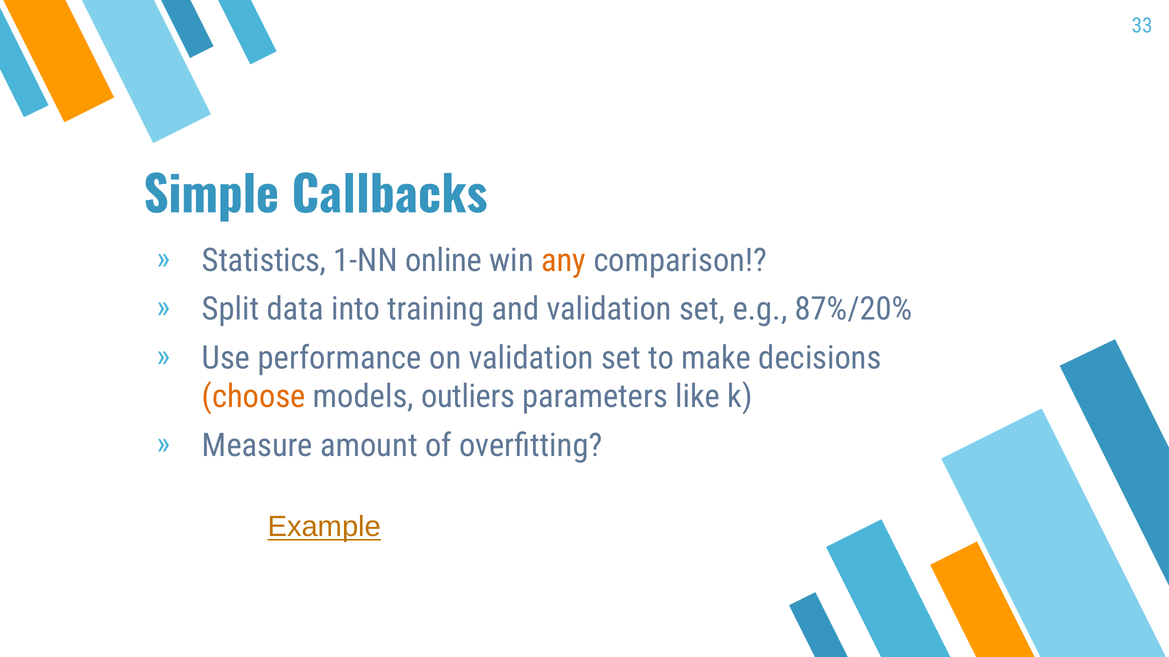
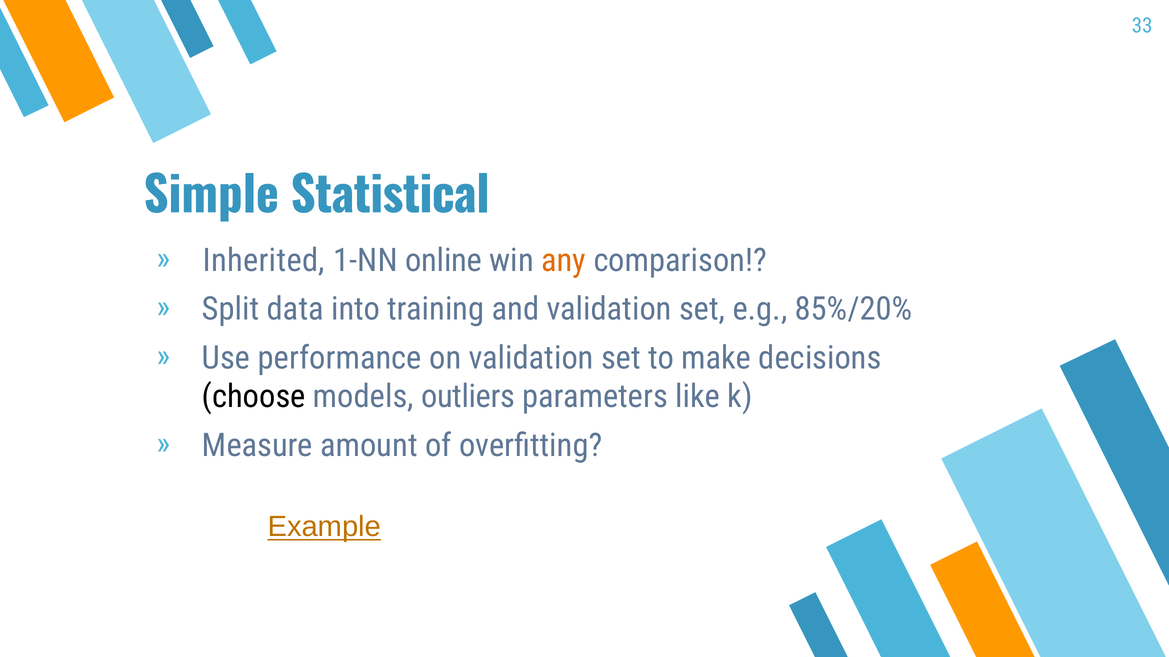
Callbacks: Callbacks -> Statistical
Statistics: Statistics -> Inherited
87%/20%: 87%/20% -> 85%/20%
choose colour: orange -> black
